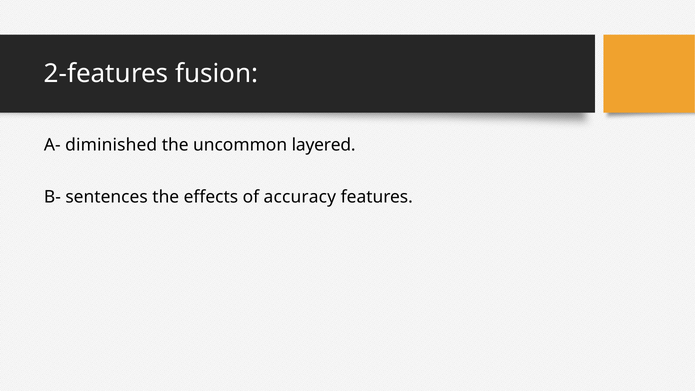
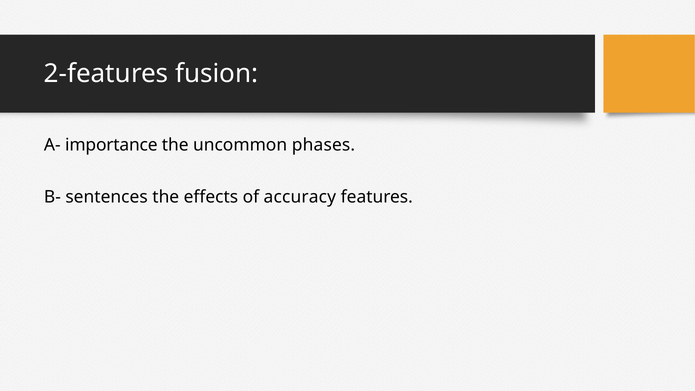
diminished: diminished -> importance
layered: layered -> phases
